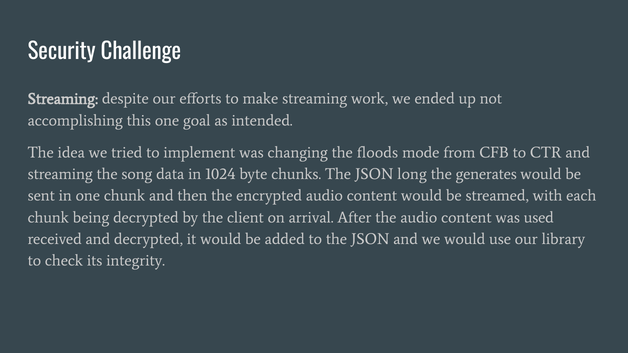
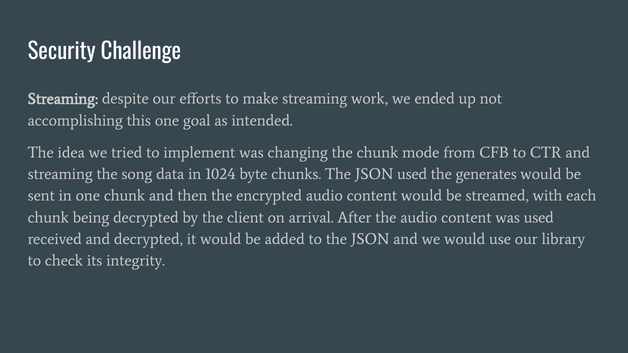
the floods: floods -> chunk
JSON long: long -> used
